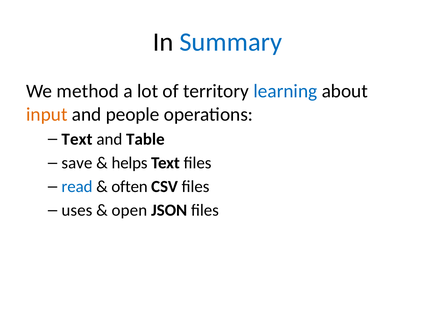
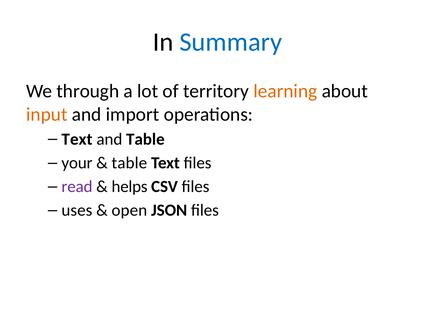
method: method -> through
learning colour: blue -> orange
people: people -> import
save: save -> your
helps at (130, 163): helps -> table
read colour: blue -> purple
often: often -> helps
